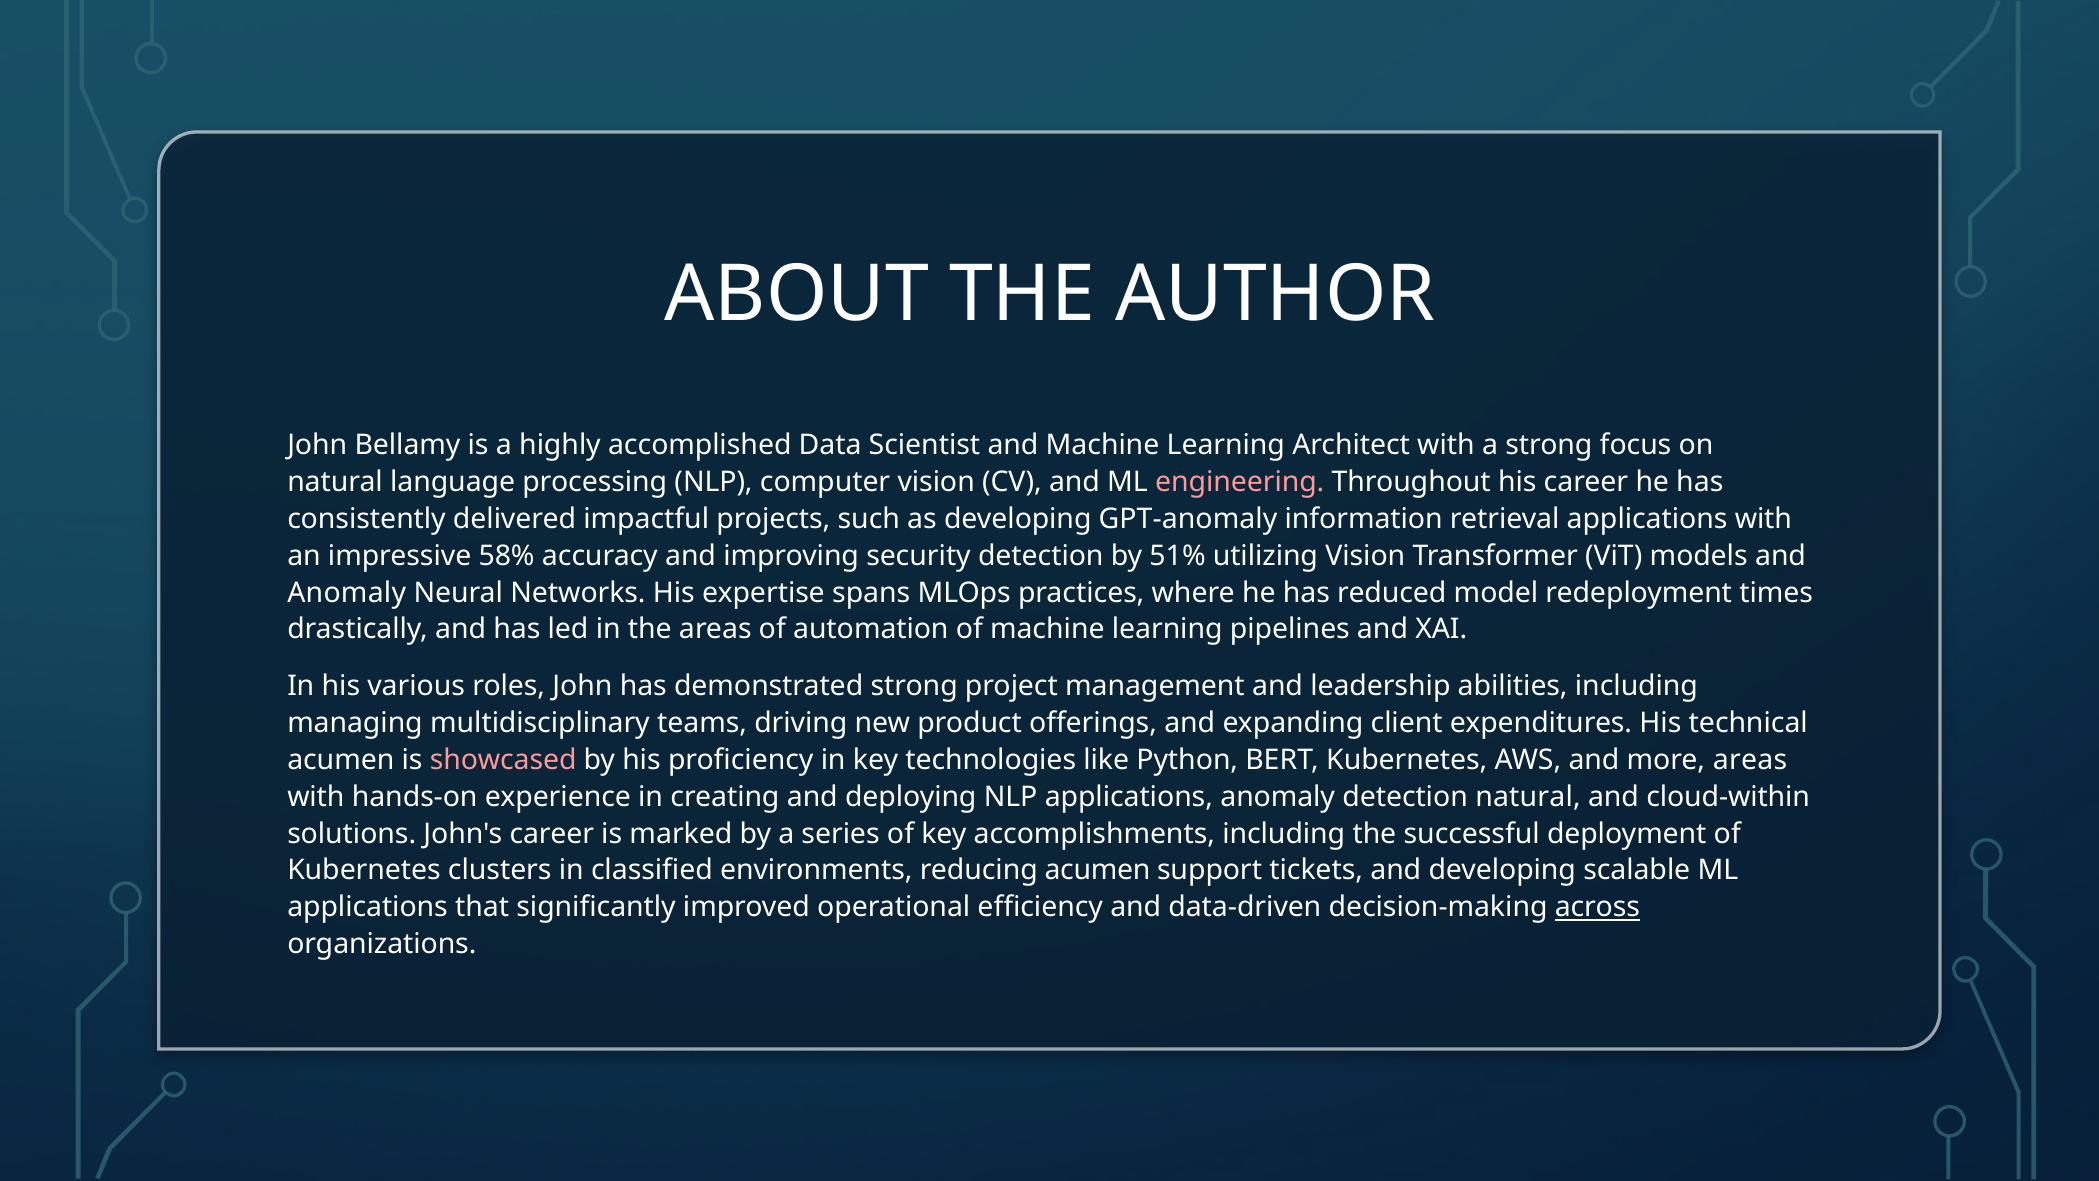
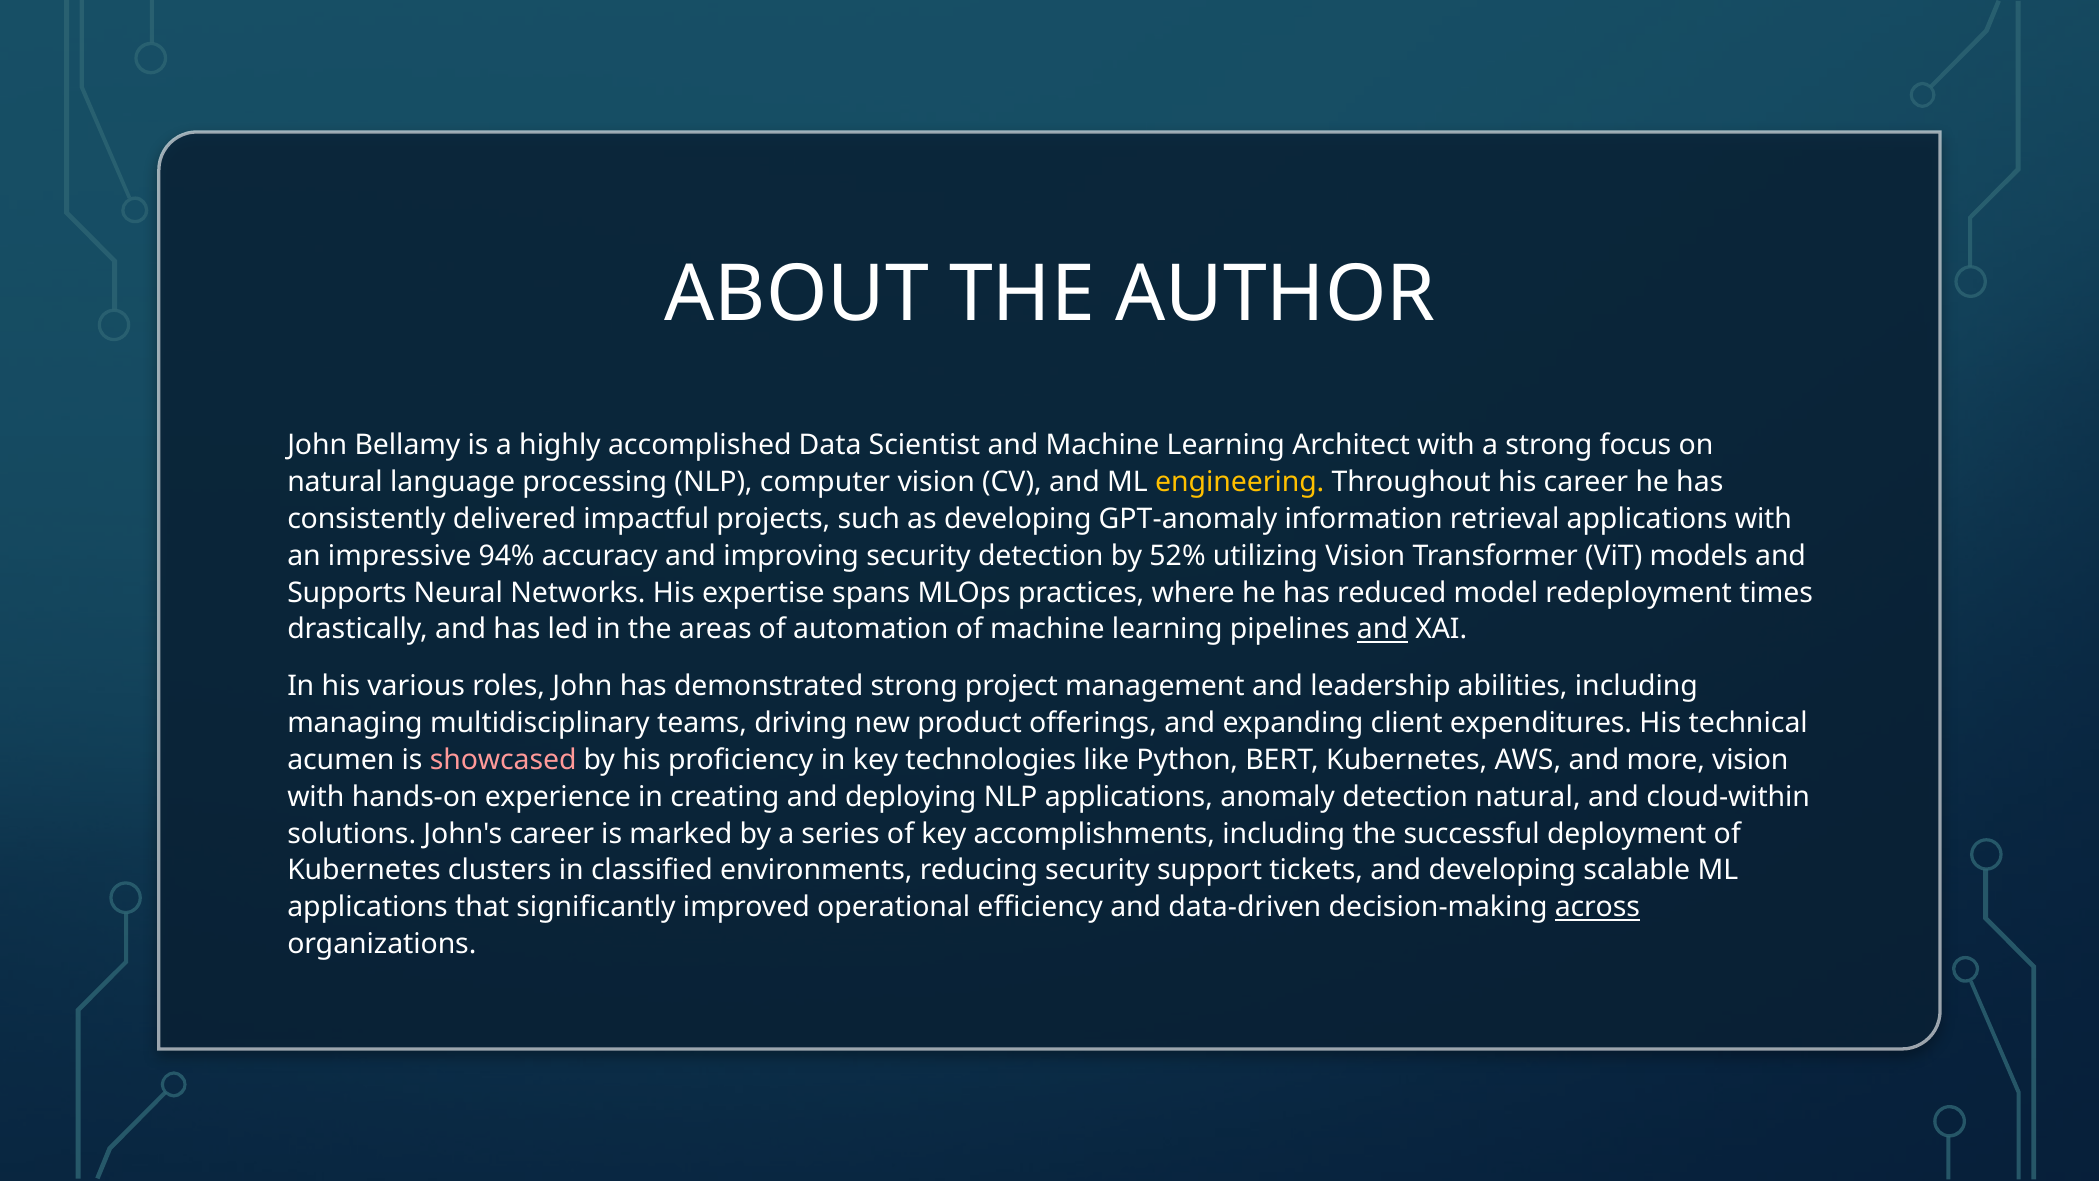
engineering colour: pink -> yellow
58%: 58% -> 94%
51%: 51% -> 52%
Anomaly at (347, 593): Anomaly -> Supports
and at (1383, 629) underline: none -> present
more areas: areas -> vision
reducing acumen: acumen -> security
